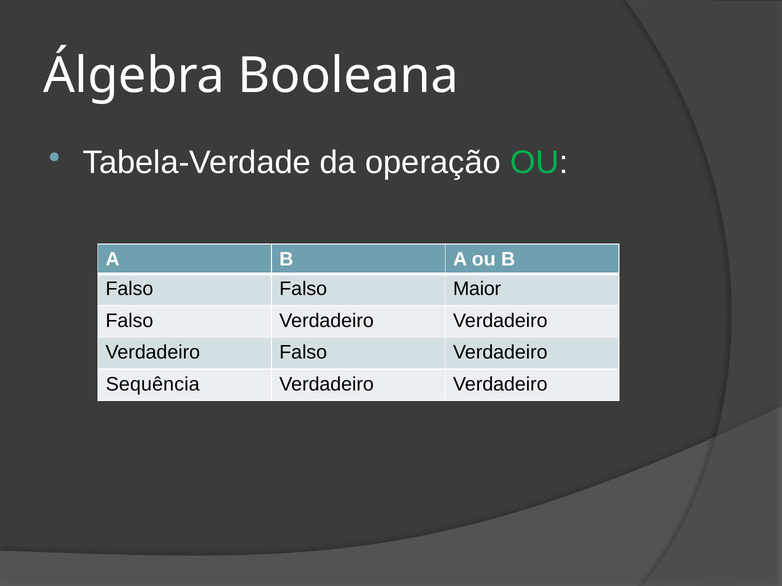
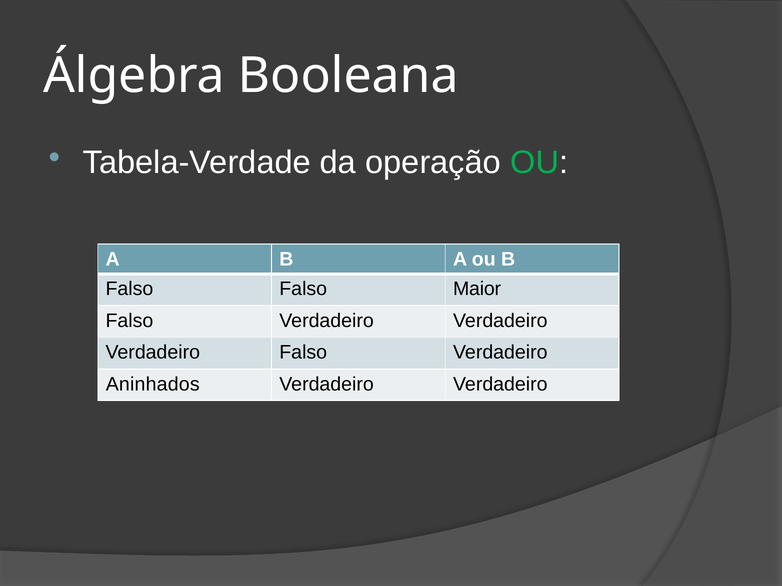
Sequência: Sequência -> Aninhados
